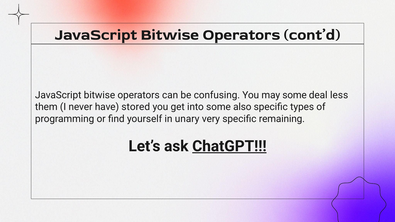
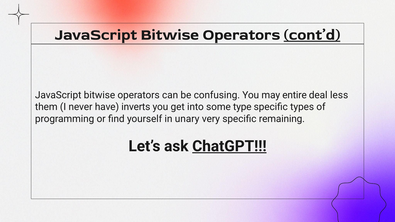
cont’d underline: none -> present
may some: some -> entire
stored: stored -> inverts
also: also -> type
